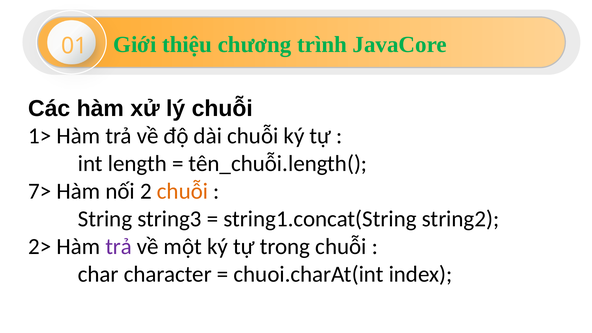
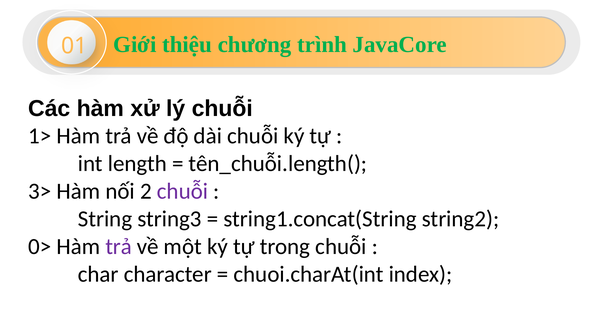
7>: 7> -> 3>
chuỗi at (183, 191) colour: orange -> purple
2>: 2> -> 0>
